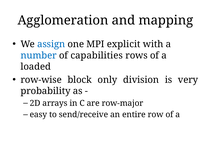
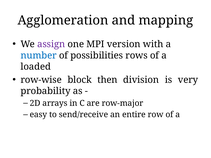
assign colour: blue -> purple
explicit: explicit -> version
capabilities: capabilities -> possibilities
only: only -> then
